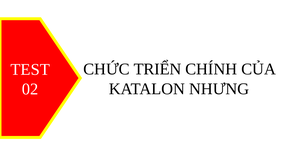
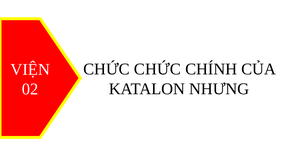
CHỨC TRIỂN: TRIỂN -> CHỨC
TEST: TEST -> VIỆN
